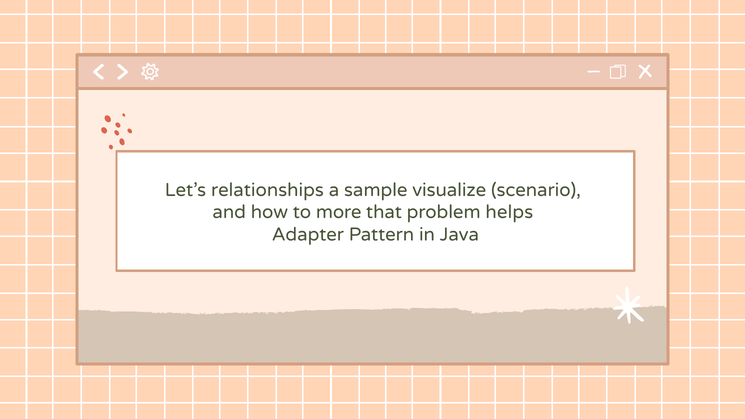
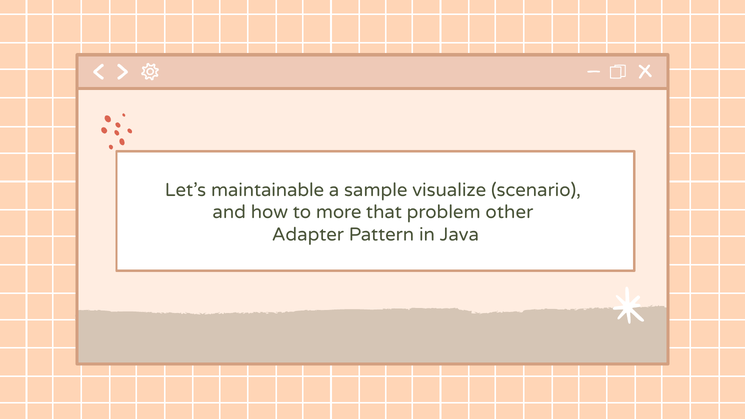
relationships: relationships -> maintainable
helps: helps -> other
